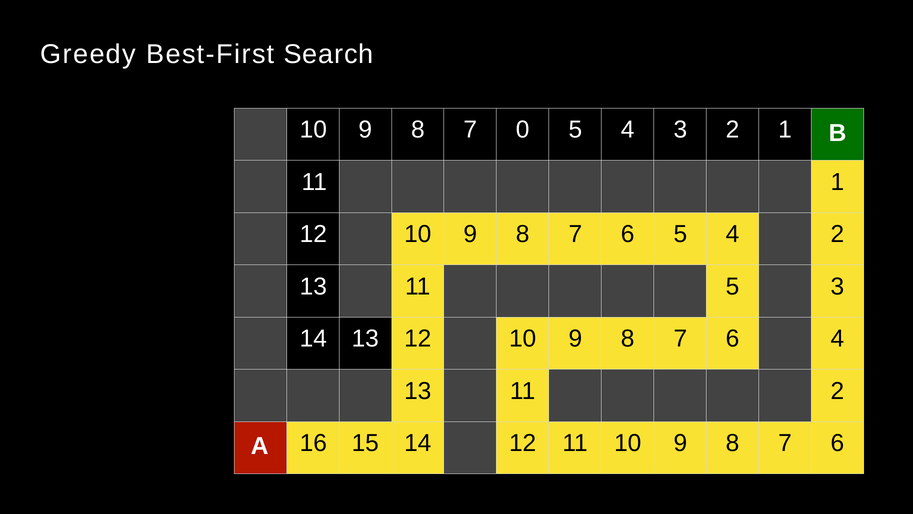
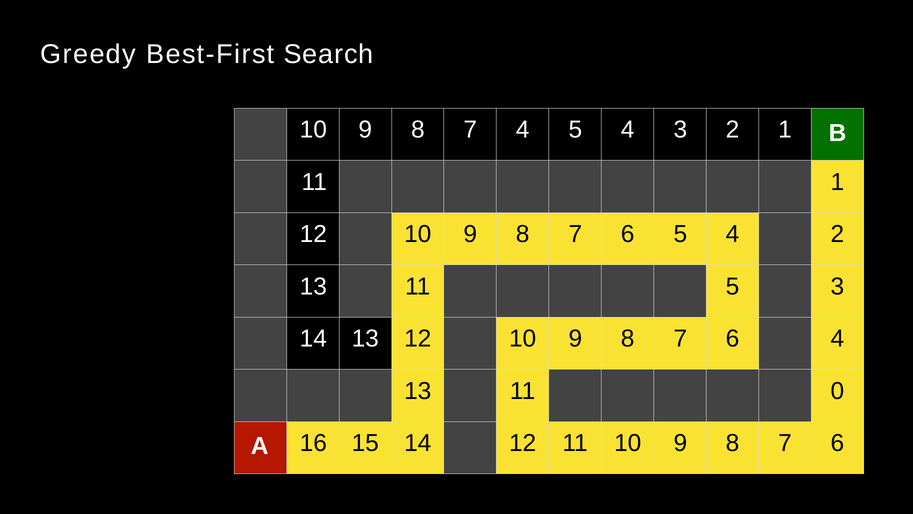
7 0: 0 -> 4
11 2: 2 -> 0
